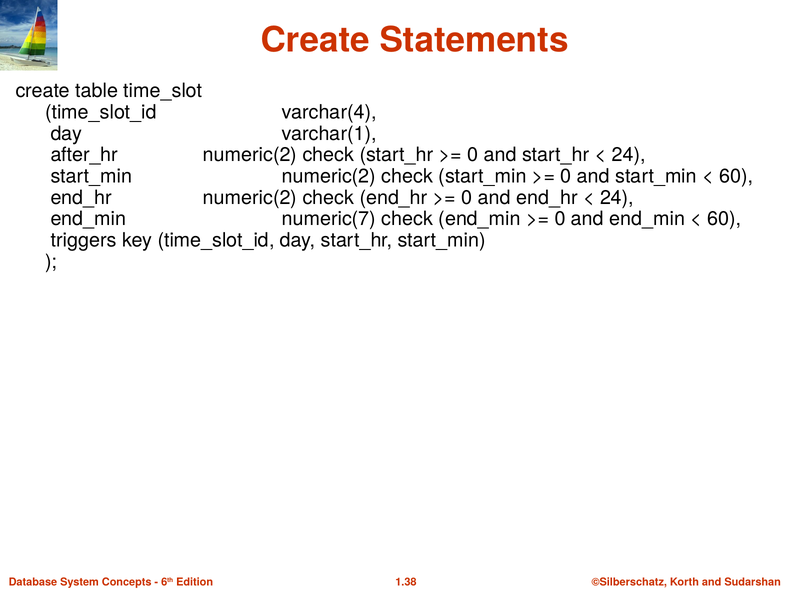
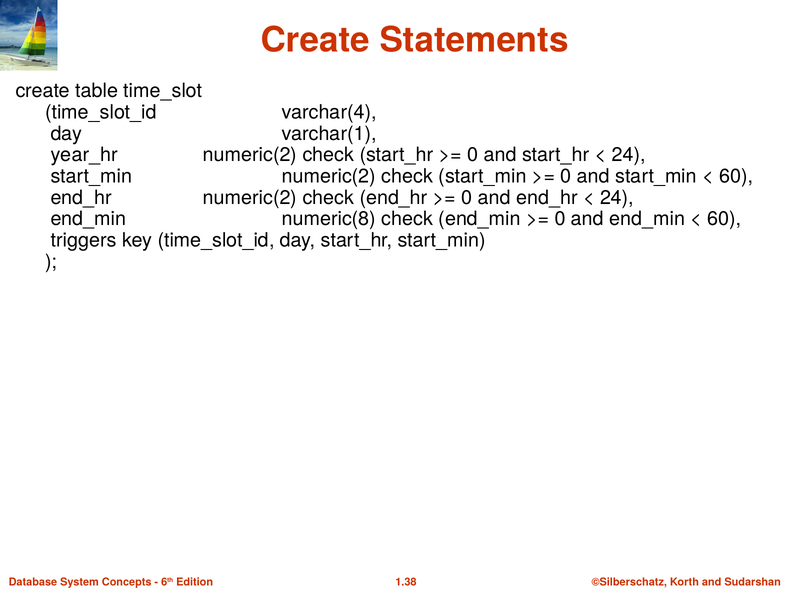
after_hr: after_hr -> year_hr
numeric(7: numeric(7 -> numeric(8
